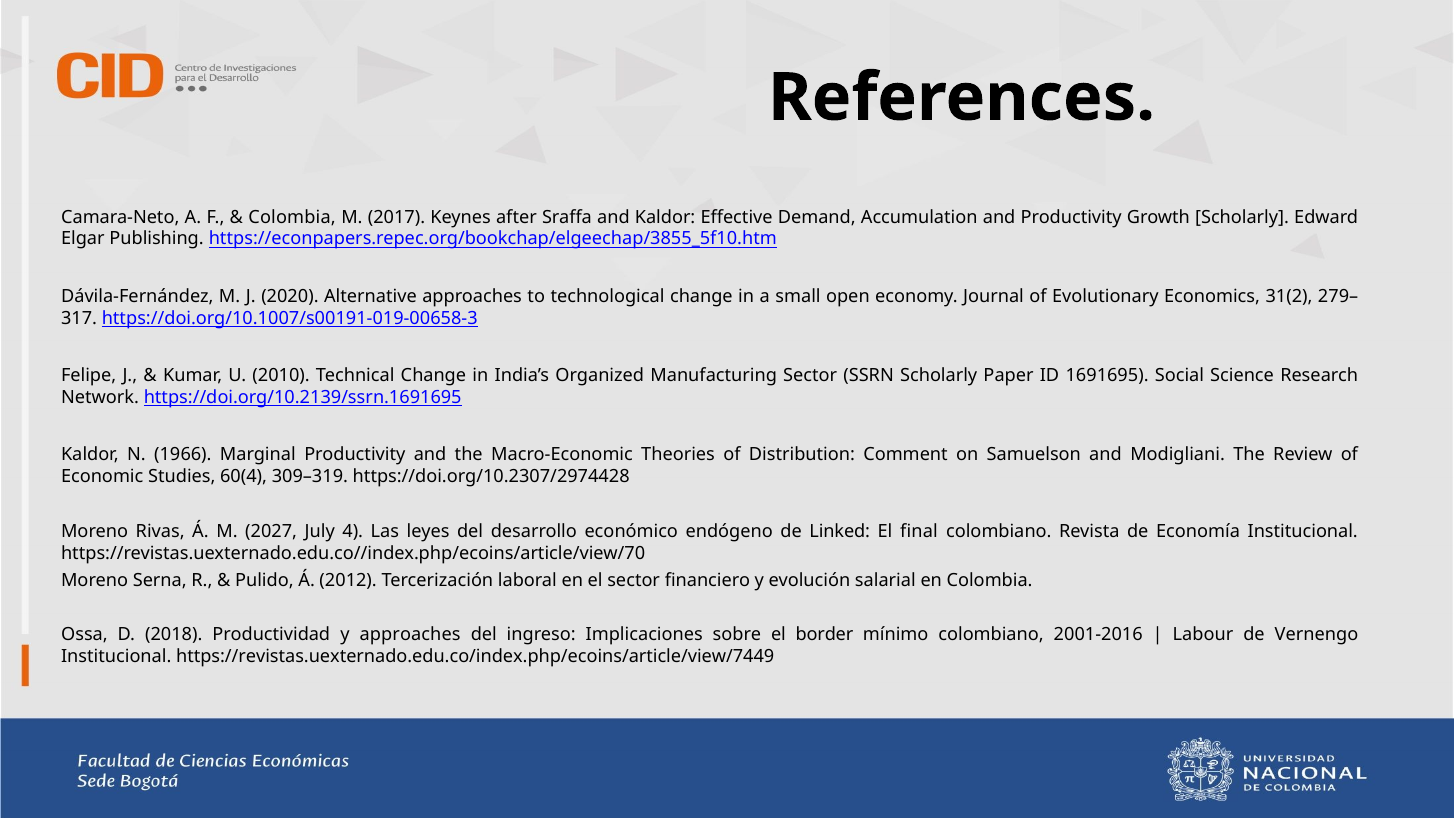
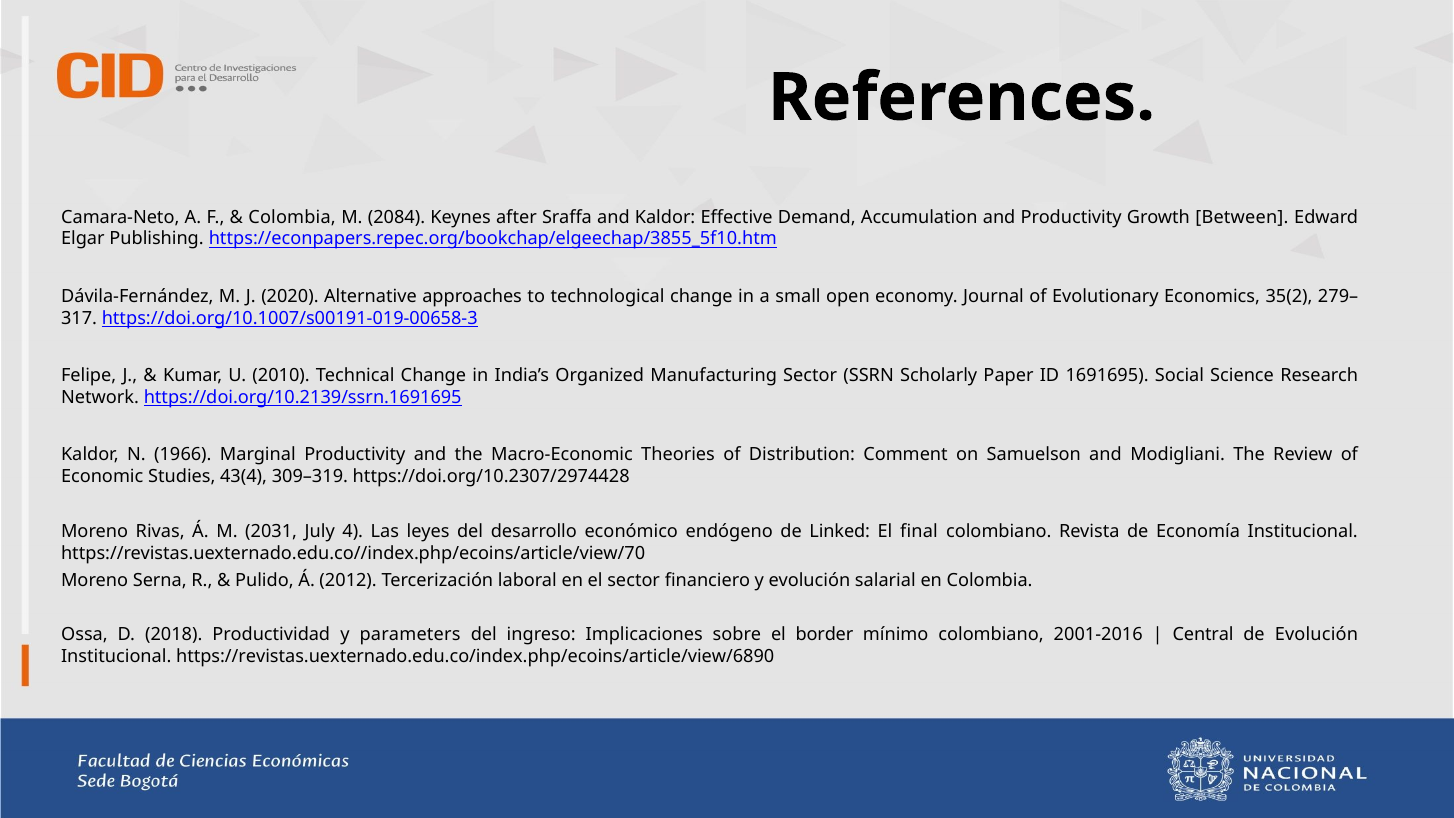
2017: 2017 -> 2084
Growth Scholarly: Scholarly -> Between
31(2: 31(2 -> 35(2
60(4: 60(4 -> 43(4
2027: 2027 -> 2031
y approaches: approaches -> parameters
Labour: Labour -> Central
de Vernengo: Vernengo -> Evolución
https://revistas.uexternado.edu.co/index.php/ecoins/article/view/7449: https://revistas.uexternado.edu.co/index.php/ecoins/article/view/7449 -> https://revistas.uexternado.edu.co/index.php/ecoins/article/view/6890
